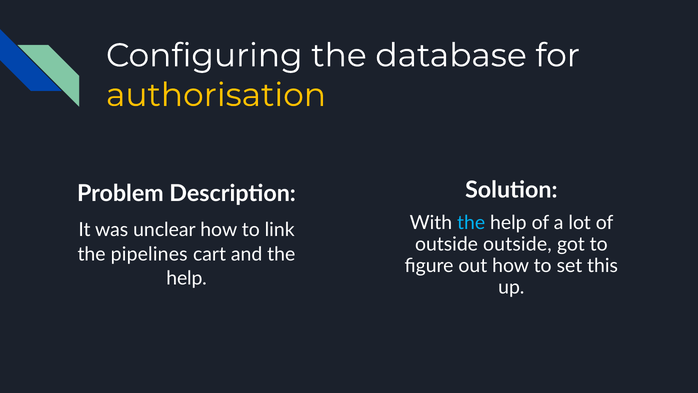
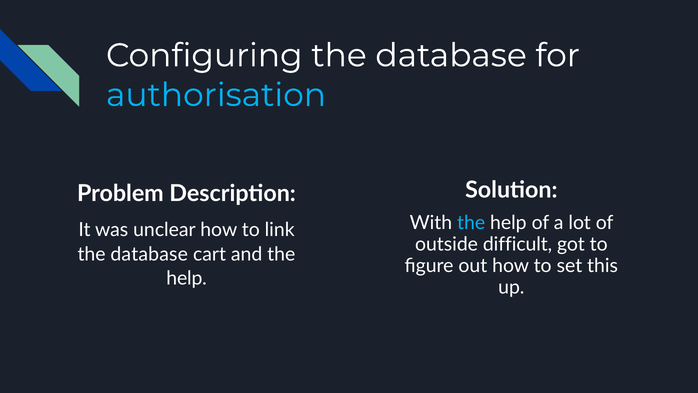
authorisation colour: yellow -> light blue
outside outside: outside -> difficult
pipelines at (149, 254): pipelines -> database
